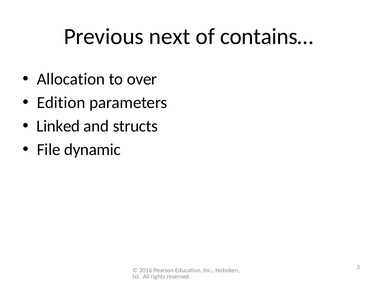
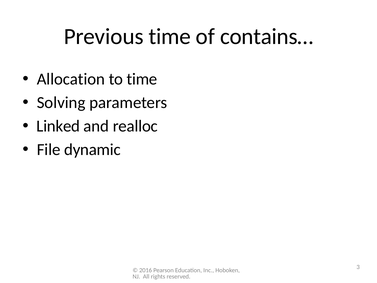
Previous next: next -> time
to over: over -> time
Edition: Edition -> Solving
structs: structs -> realloc
